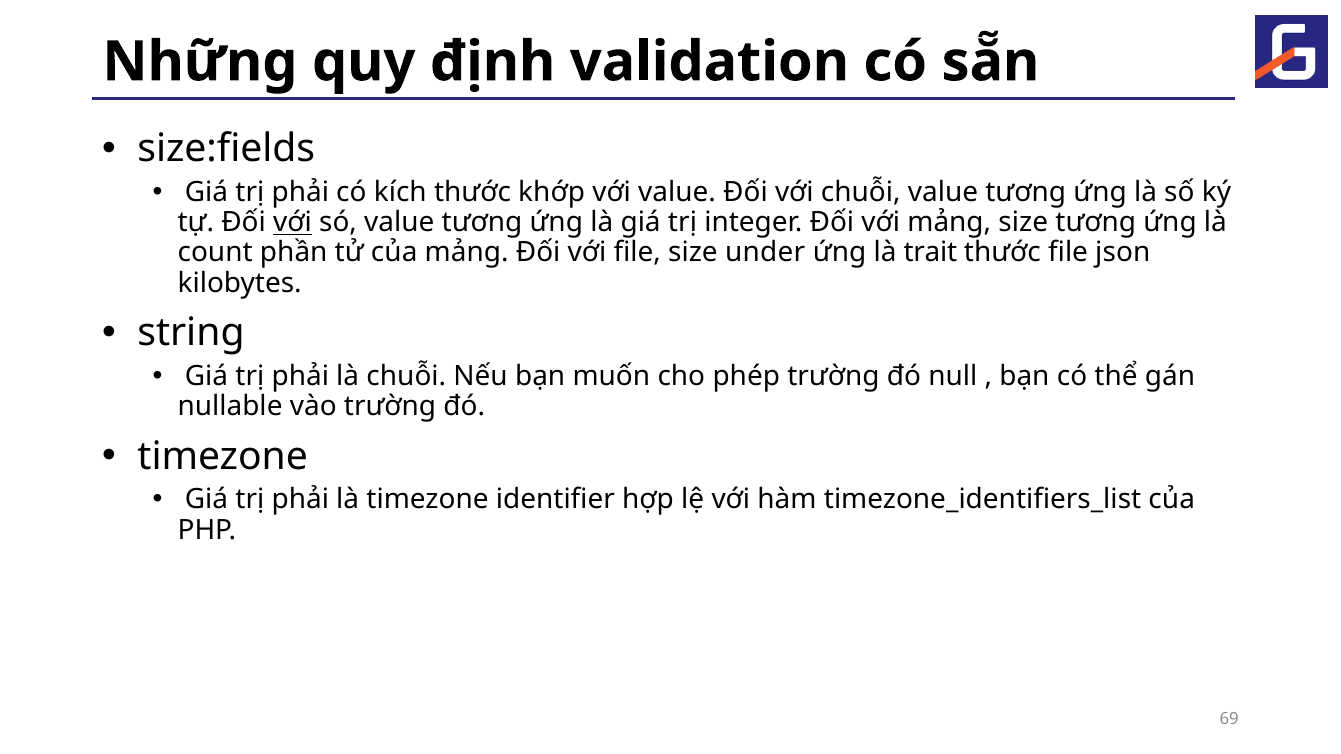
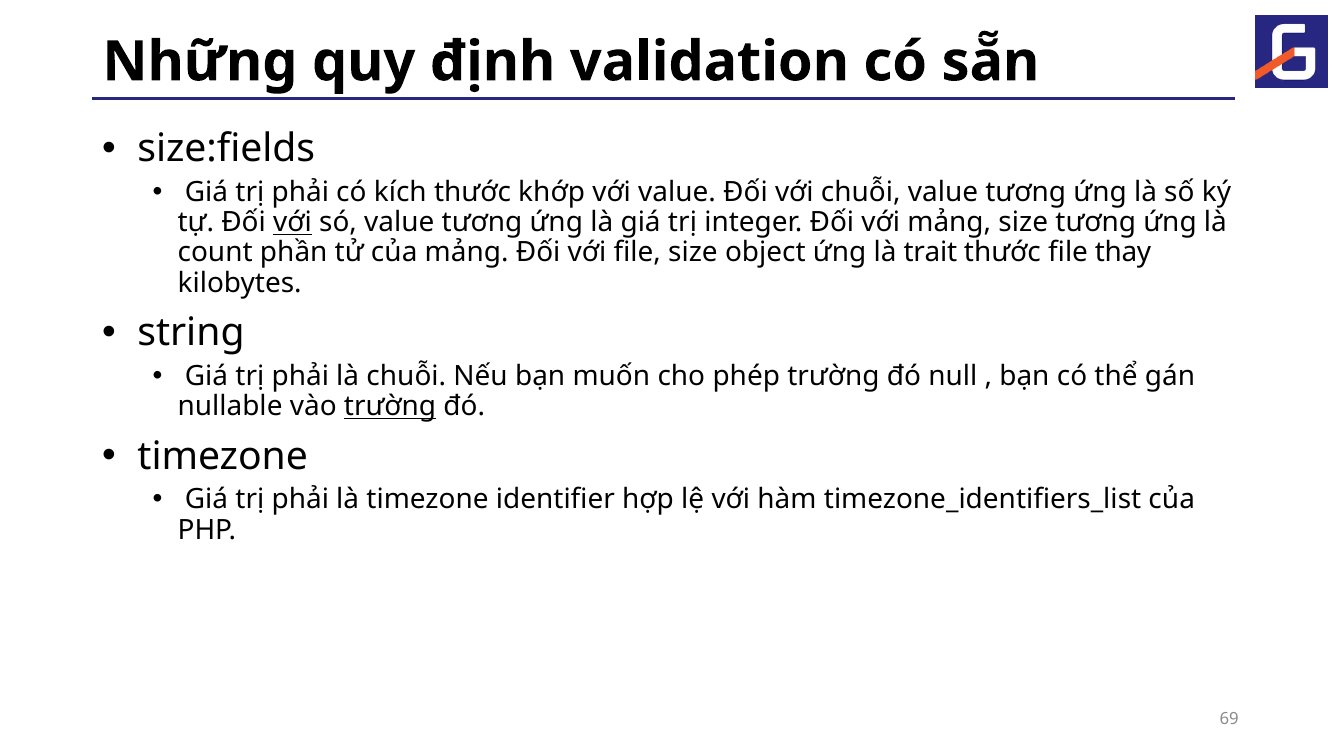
under: under -> object
json: json -> thay
trường at (390, 406) underline: none -> present
